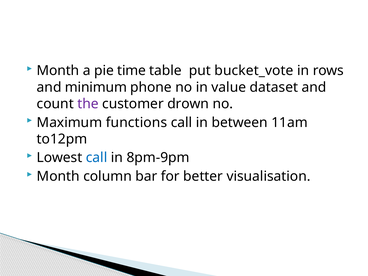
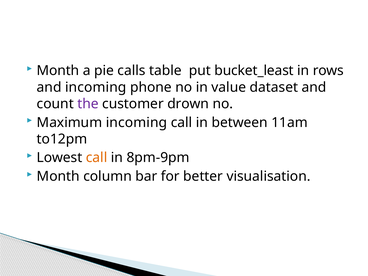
time: time -> calls
bucket_vote: bucket_vote -> bucket_least
and minimum: minimum -> incoming
Maximum functions: functions -> incoming
call at (97, 158) colour: blue -> orange
